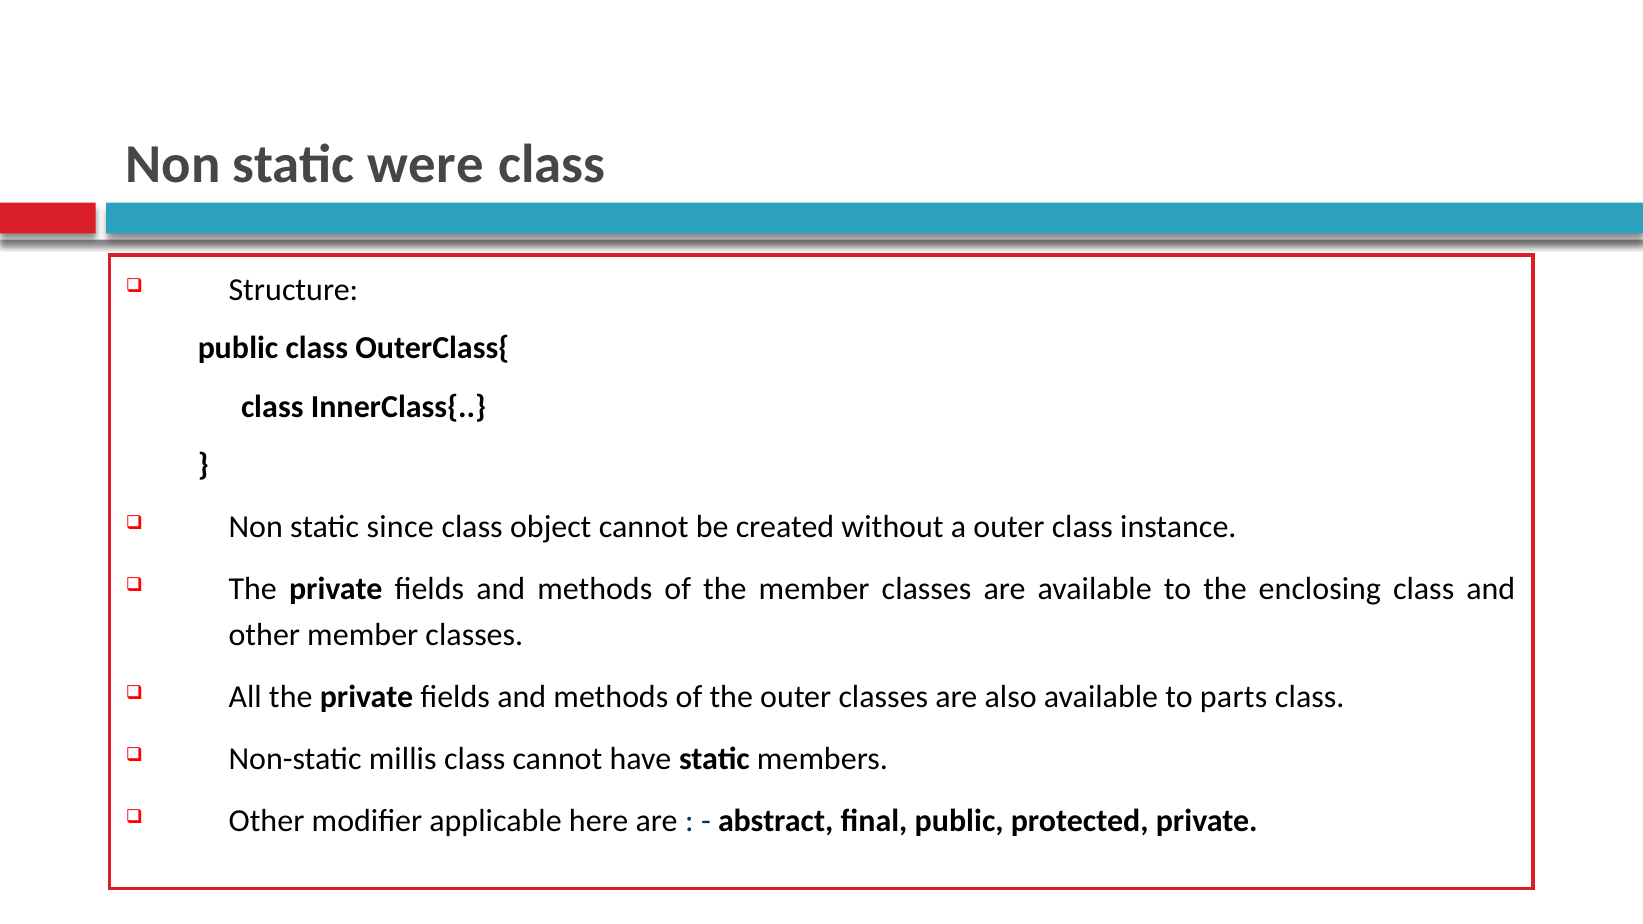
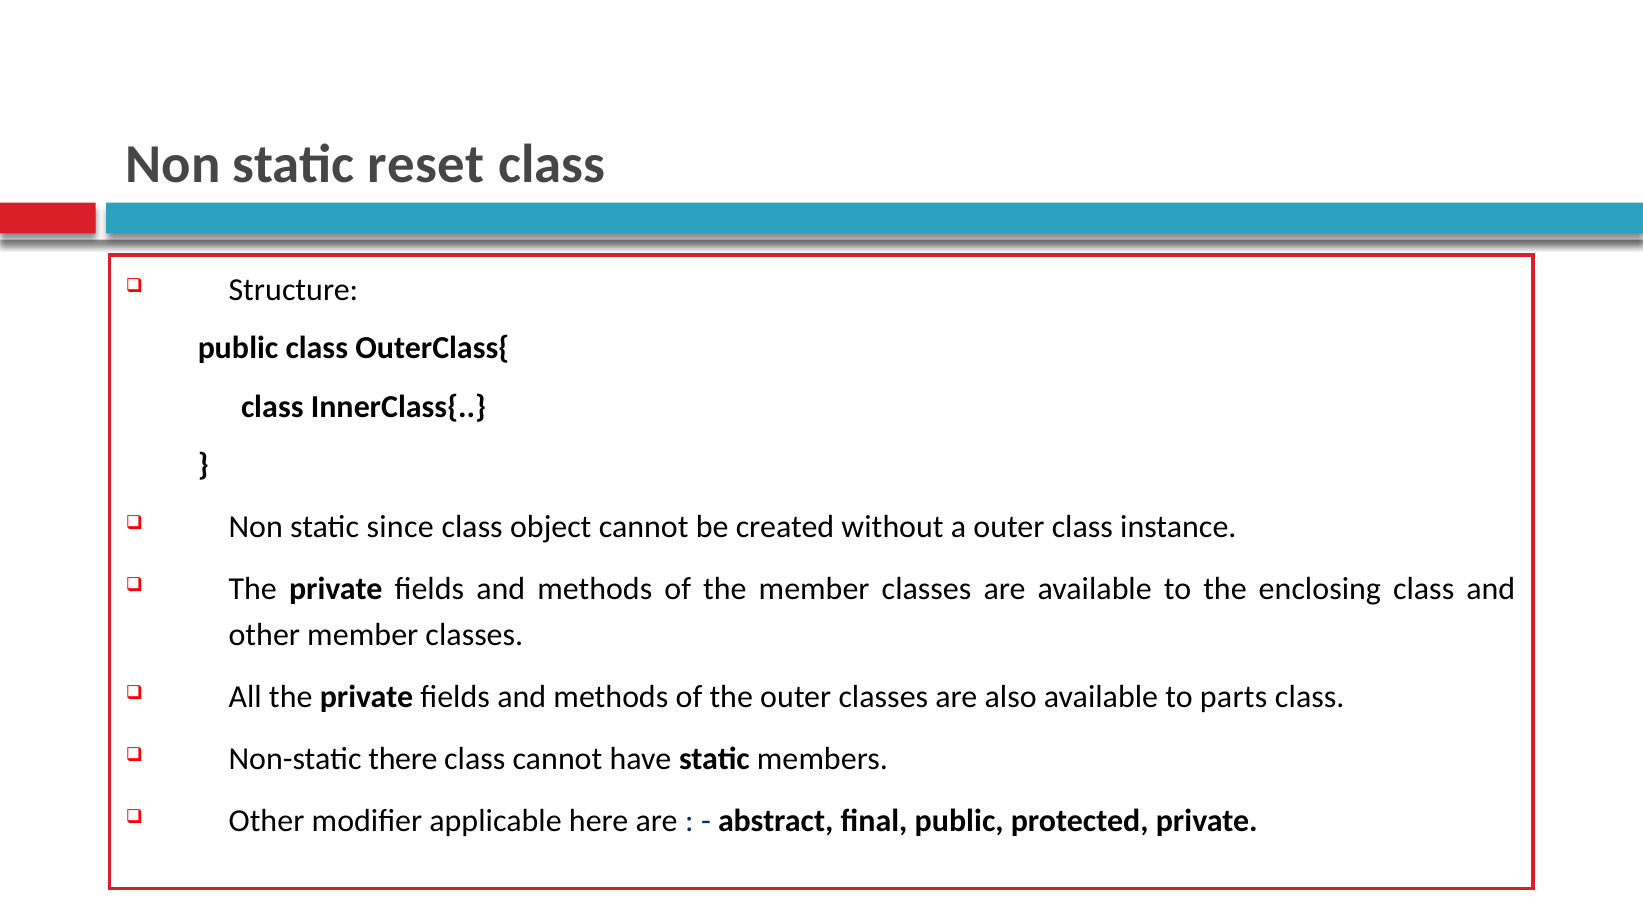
were: were -> reset
millis: millis -> there
